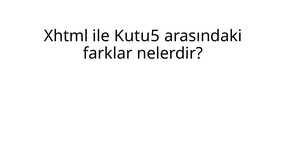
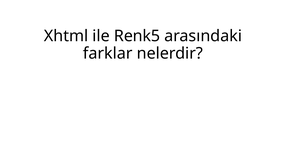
Kutu5: Kutu5 -> Renk5
